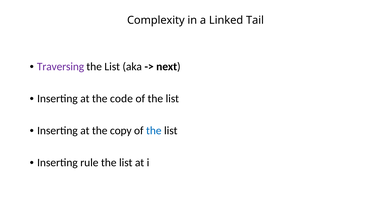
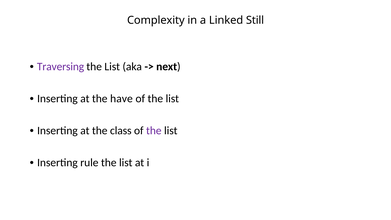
Tail: Tail -> Still
code: code -> have
copy: copy -> class
the at (154, 131) colour: blue -> purple
